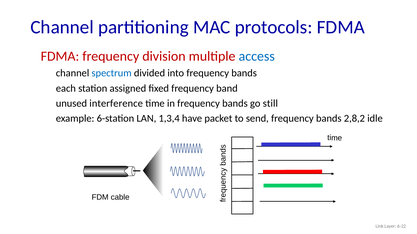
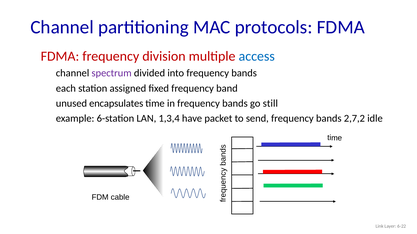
spectrum colour: blue -> purple
interference: interference -> encapsulates
2,8,2: 2,8,2 -> 2,7,2
